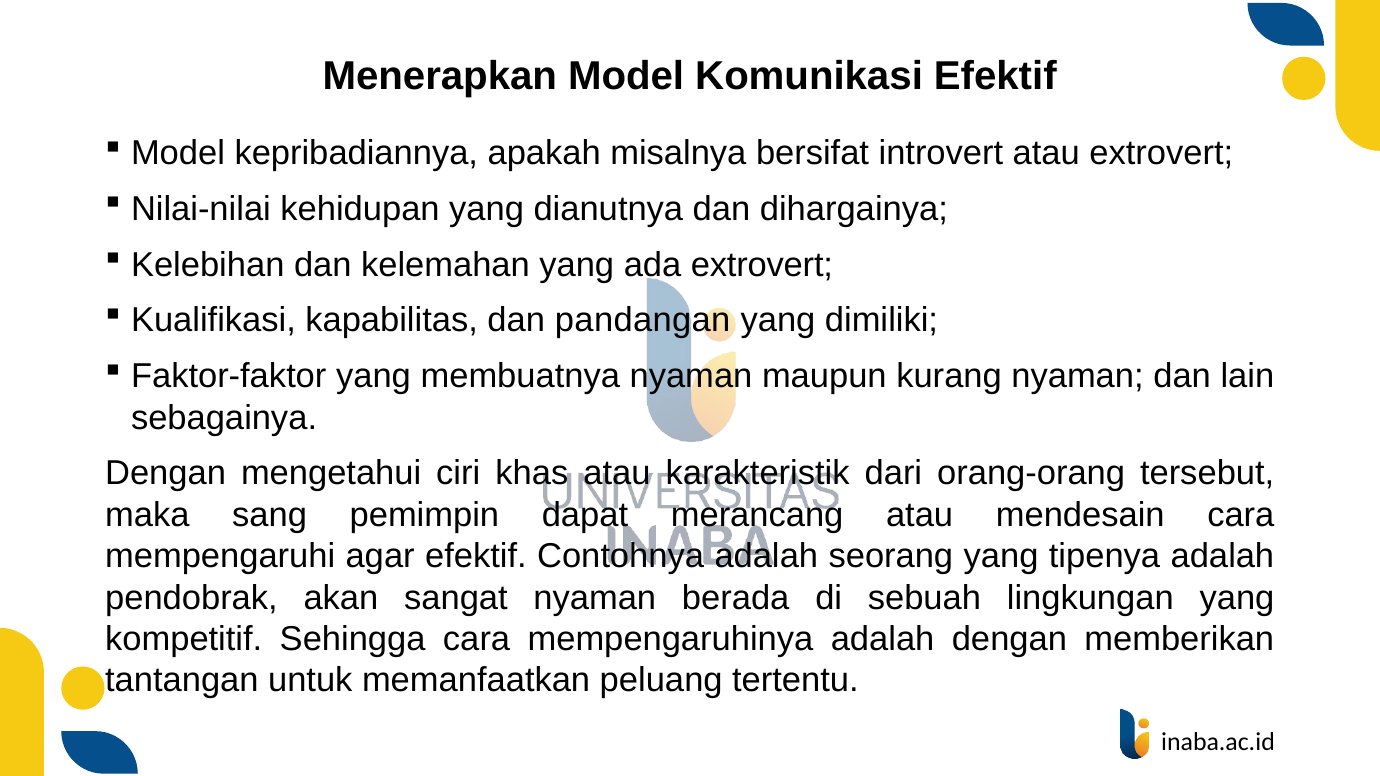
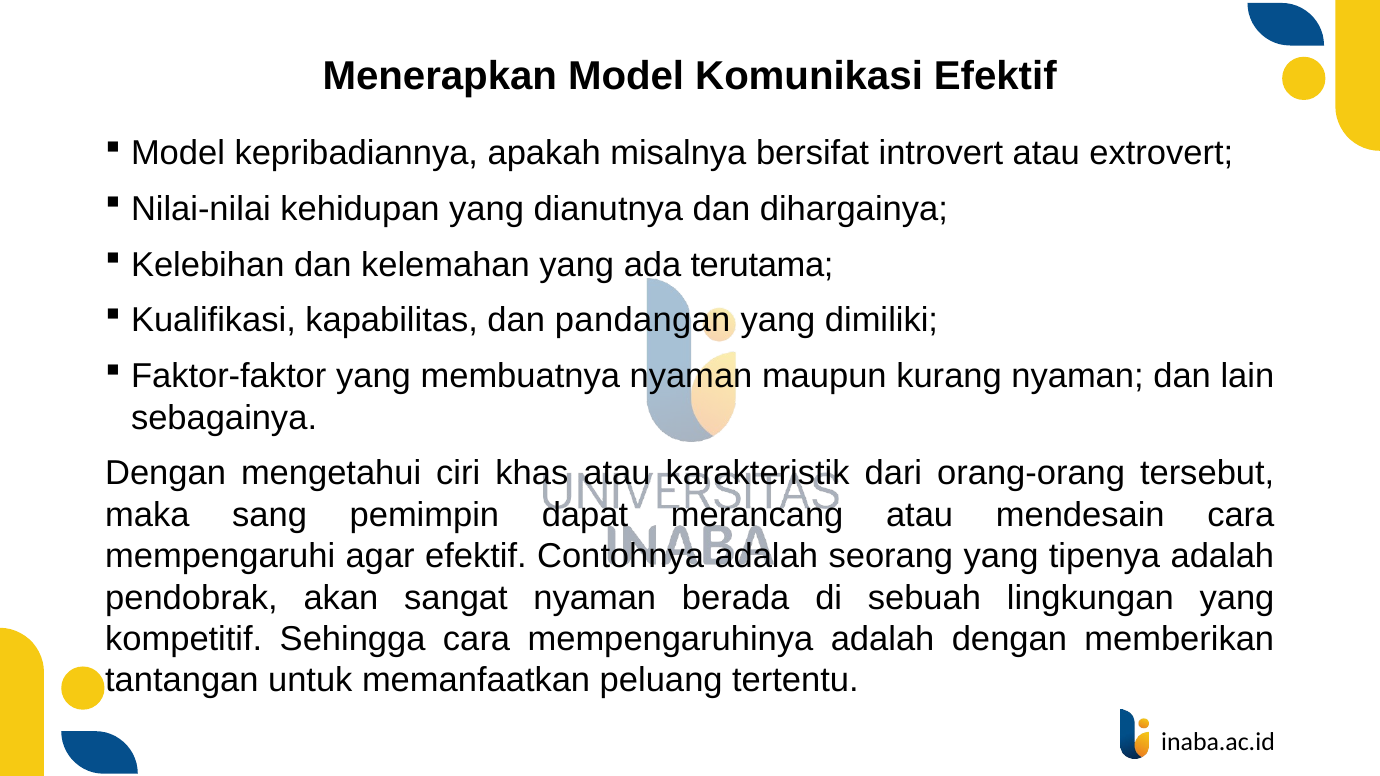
ada extrovert: extrovert -> terutama
